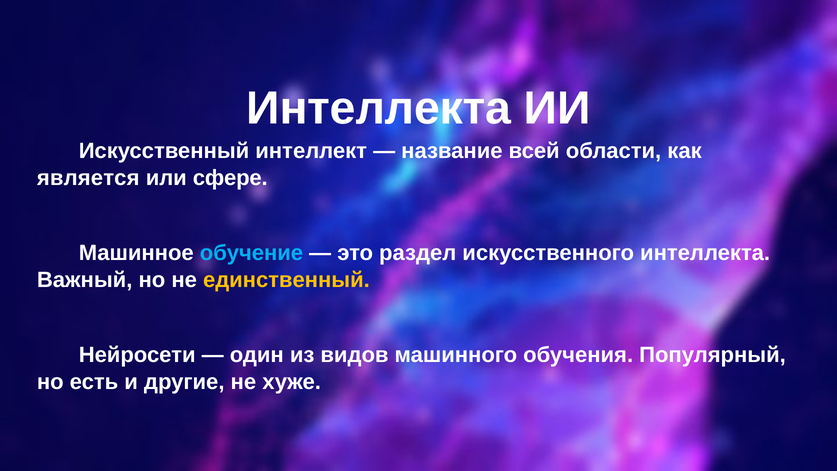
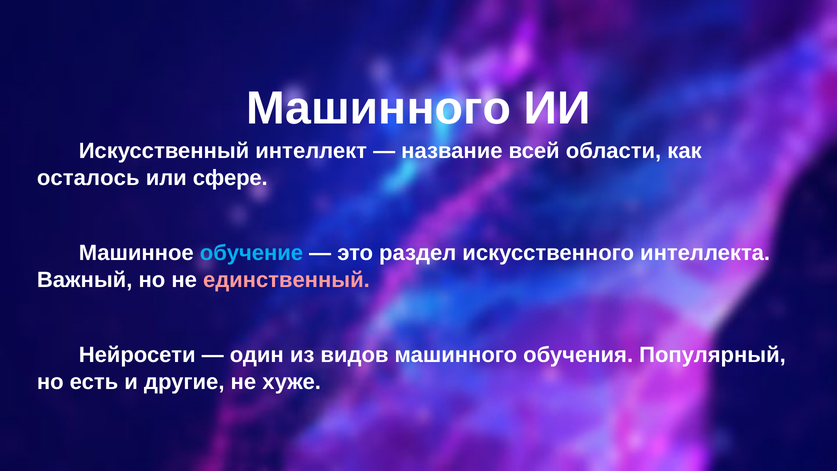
Интеллекта at (379, 108): Интеллекта -> Машинного
является: является -> осталось
единственный colour: yellow -> pink
